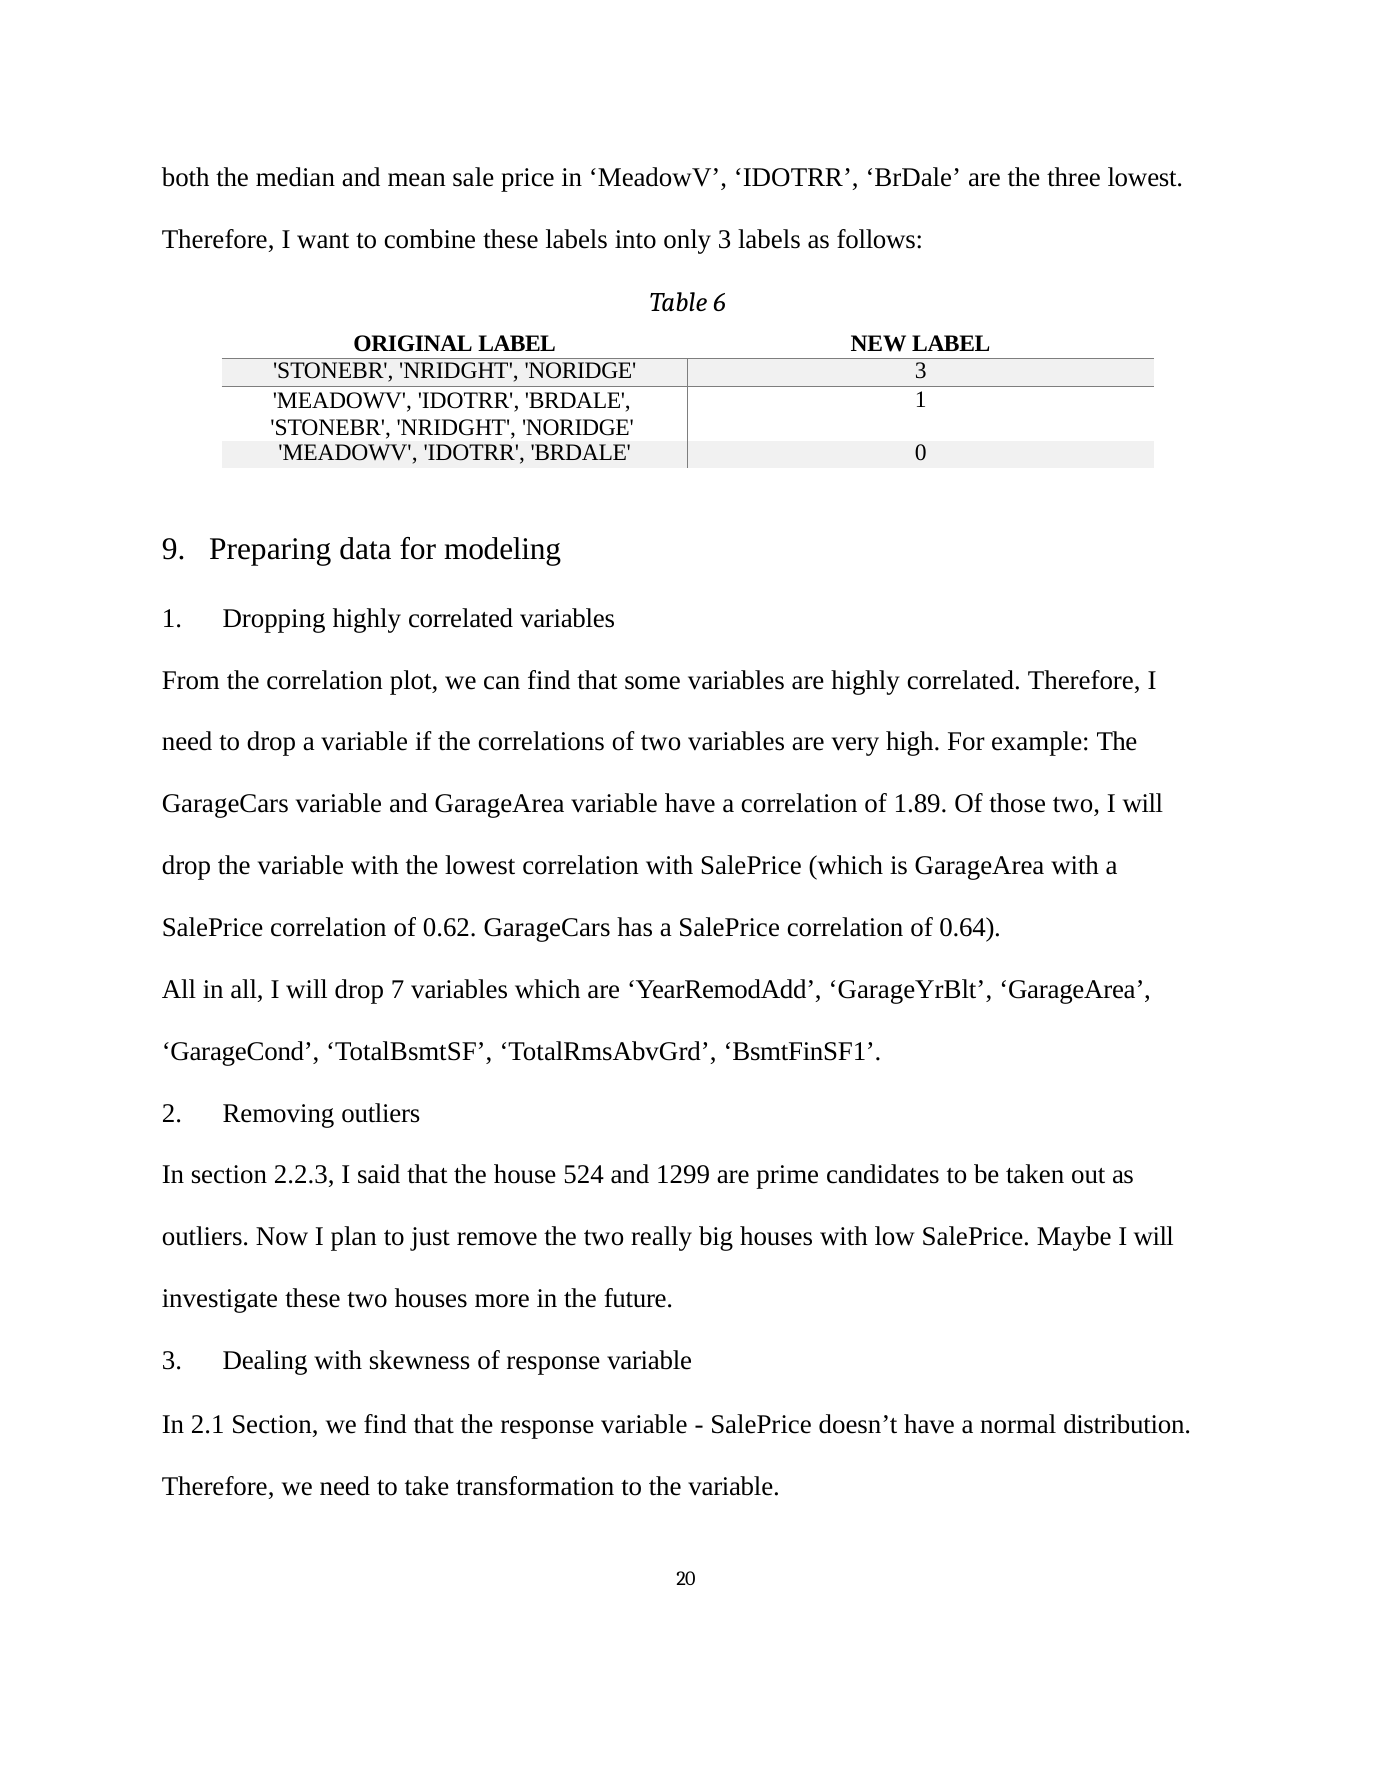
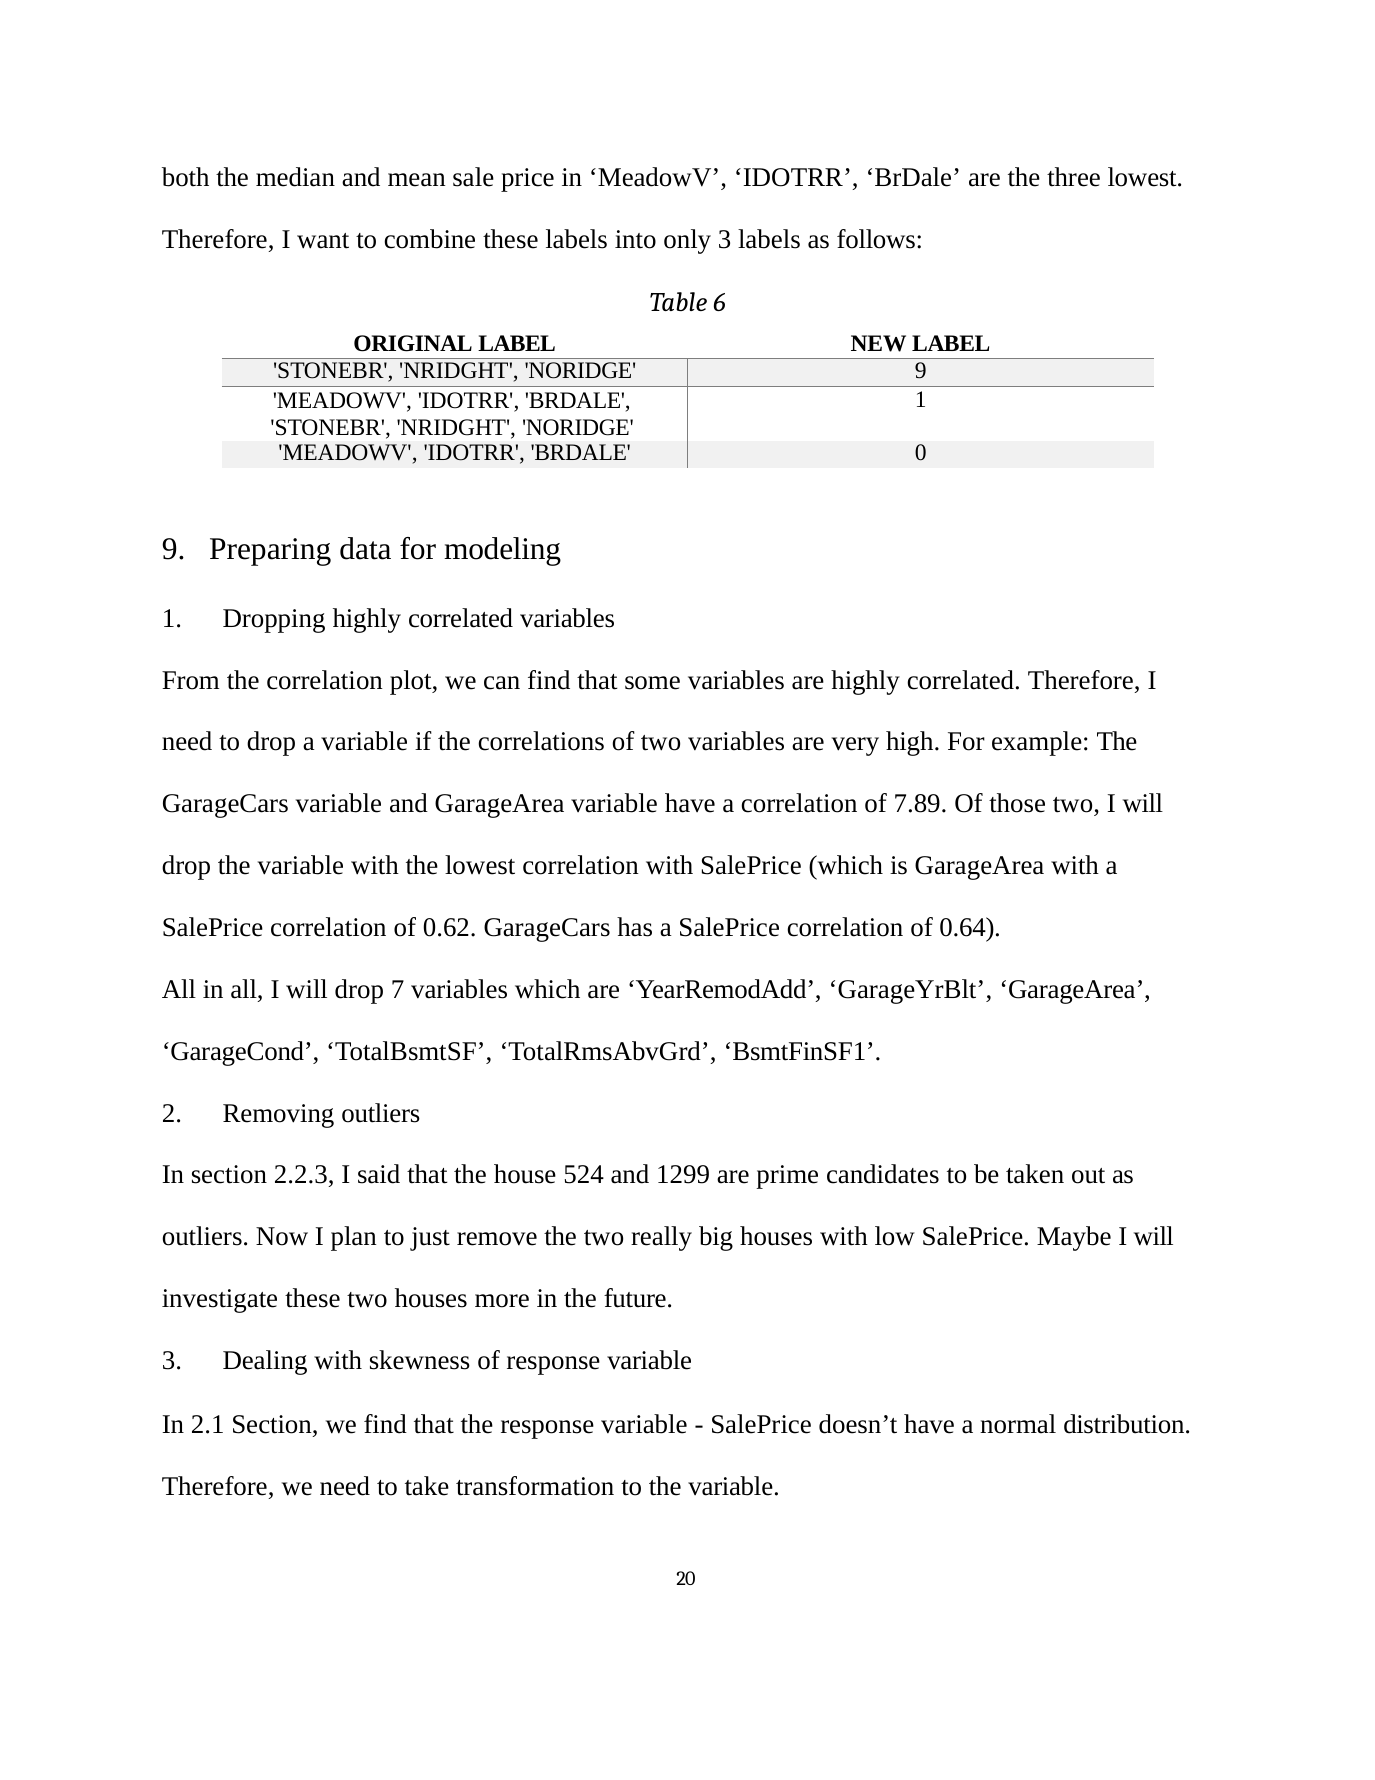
NORIDGE 3: 3 -> 9
1.89: 1.89 -> 7.89
